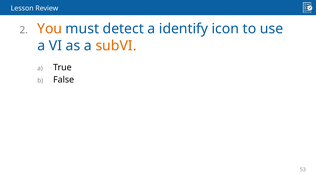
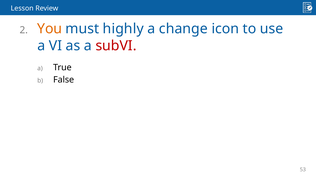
detect: detect -> highly
identify: identify -> change
subVI colour: orange -> red
